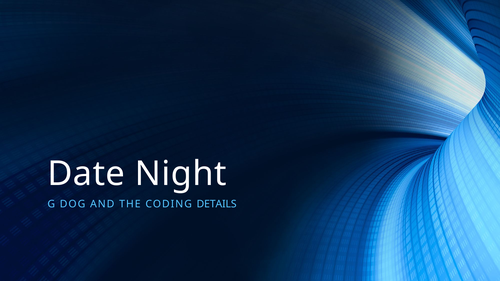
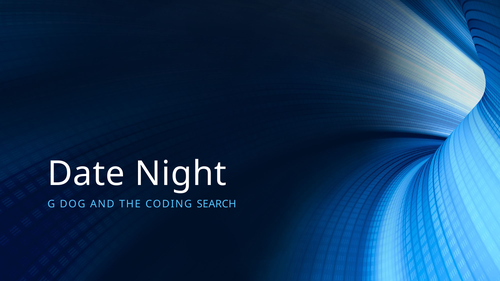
DETAILS: DETAILS -> SEARCH
